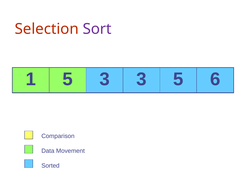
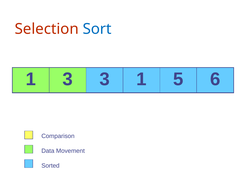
Sort colour: purple -> blue
1 5: 5 -> 3
3 3: 3 -> 1
